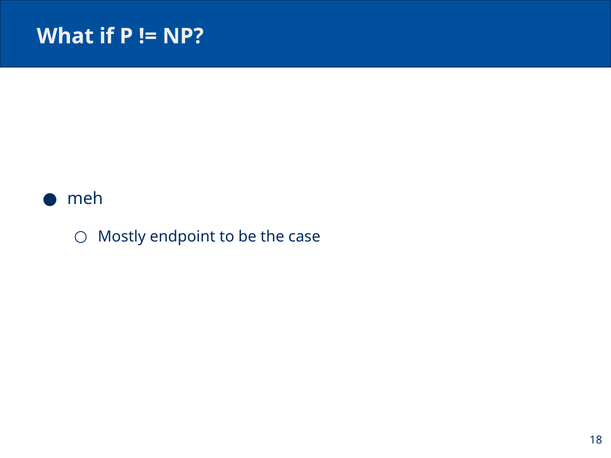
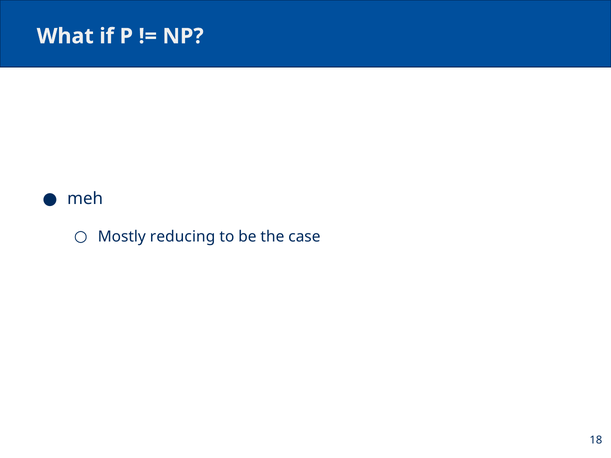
endpoint: endpoint -> reducing
